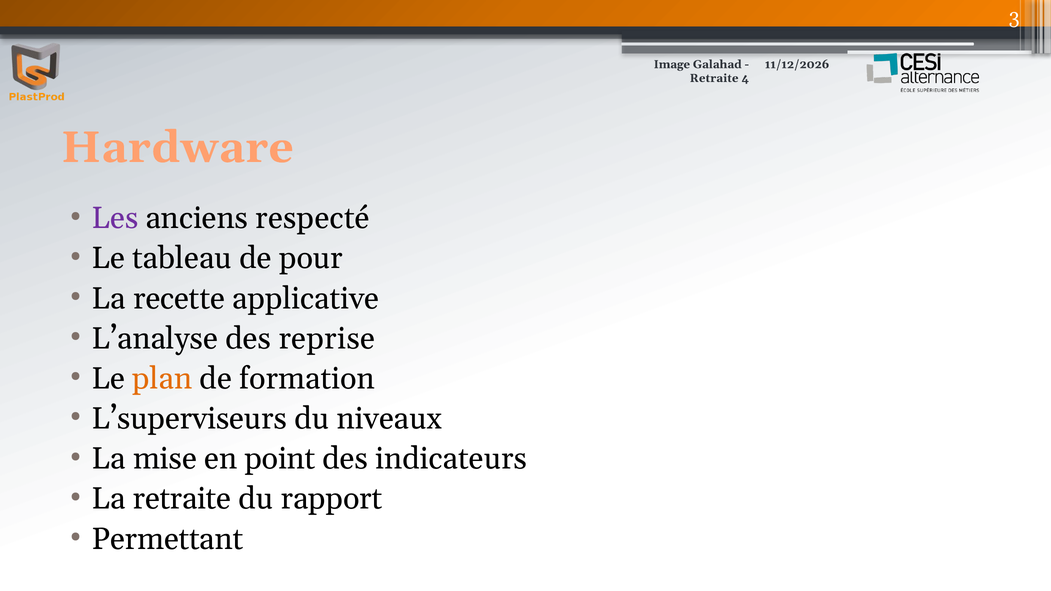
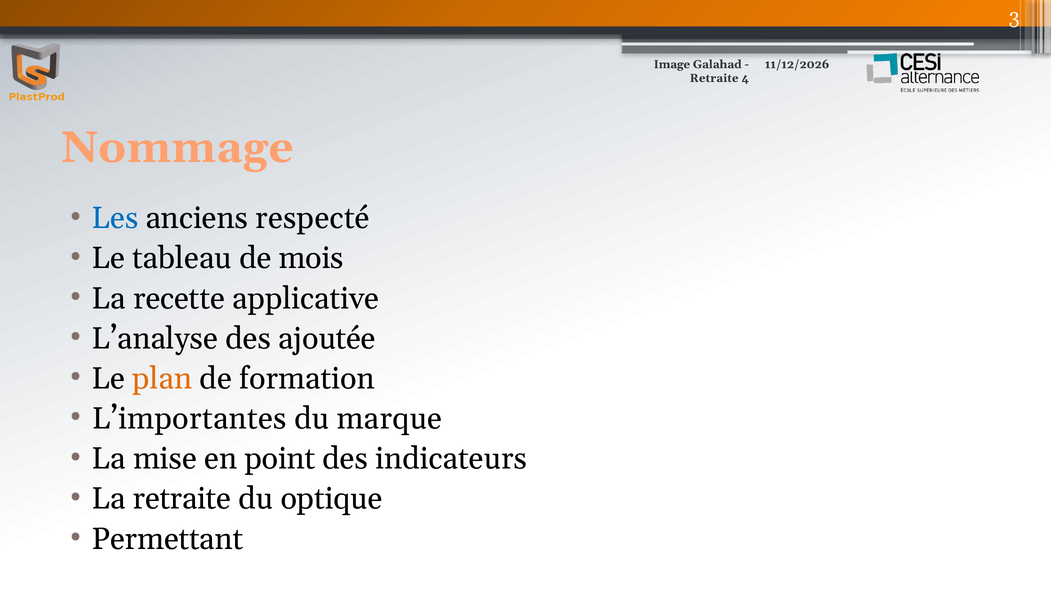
Hardware: Hardware -> Nommage
Les colour: purple -> blue
pour: pour -> mois
reprise: reprise -> ajoutée
L’superviseurs: L’superviseurs -> L’importantes
niveaux: niveaux -> marque
rapport: rapport -> optique
